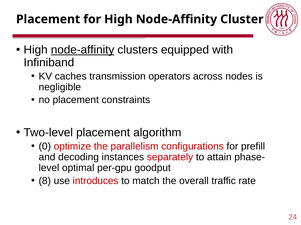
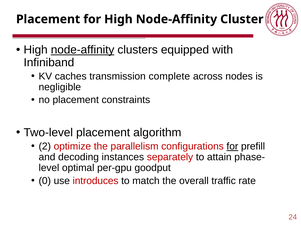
operators: operators -> complete
0: 0 -> 2
for at (232, 147) underline: none -> present
8: 8 -> 0
